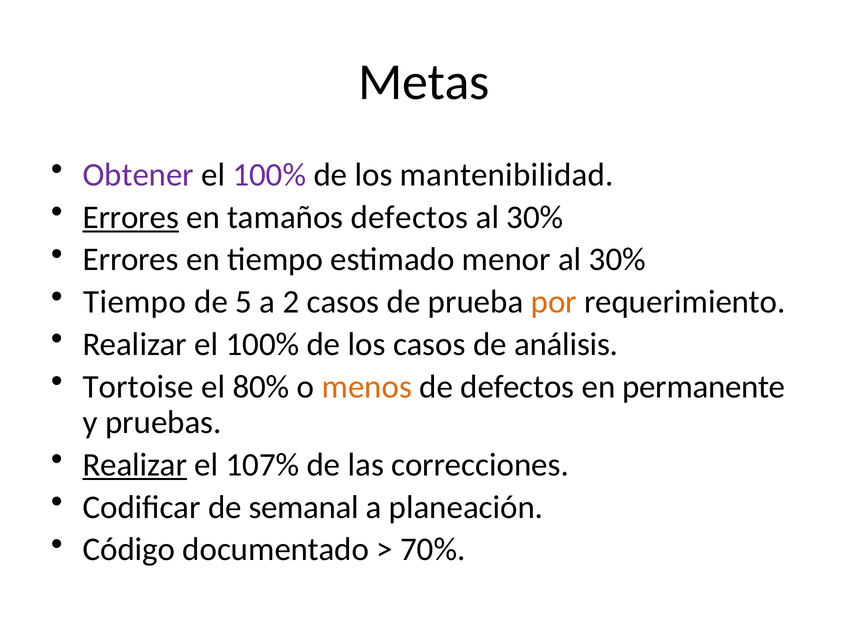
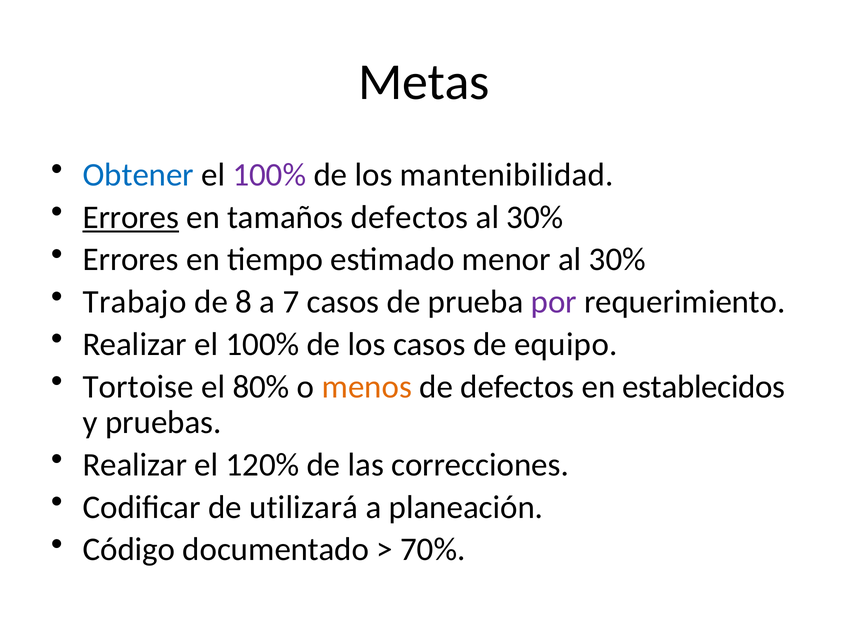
Obtener colour: purple -> blue
Tiempo at (135, 302): Tiempo -> Trabajo
5: 5 -> 8
2: 2 -> 7
por colour: orange -> purple
análisis: análisis -> equipo
permanente: permanente -> establecidos
Realizar at (135, 465) underline: present -> none
107%: 107% -> 120%
semanal: semanal -> utilizará
